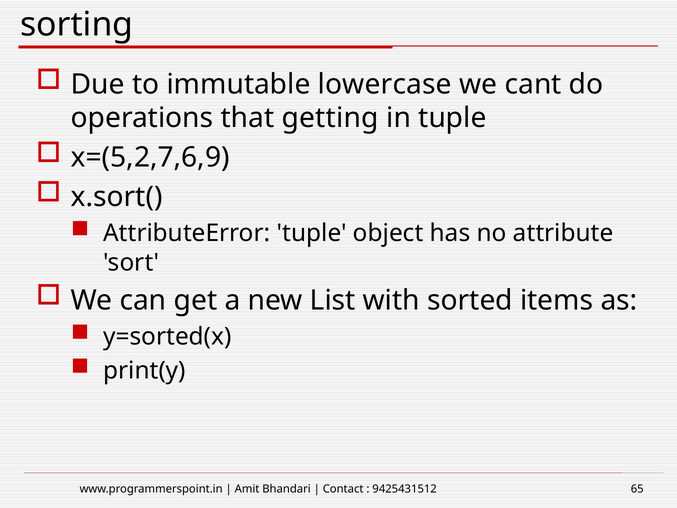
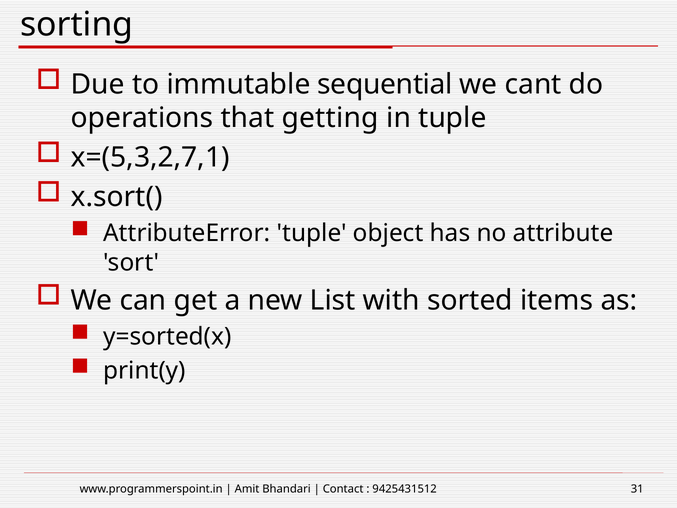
lowercase: lowercase -> sequential
x=(5,2,7,6,9: x=(5,2,7,6,9 -> x=(5,3,2,7,1
65: 65 -> 31
